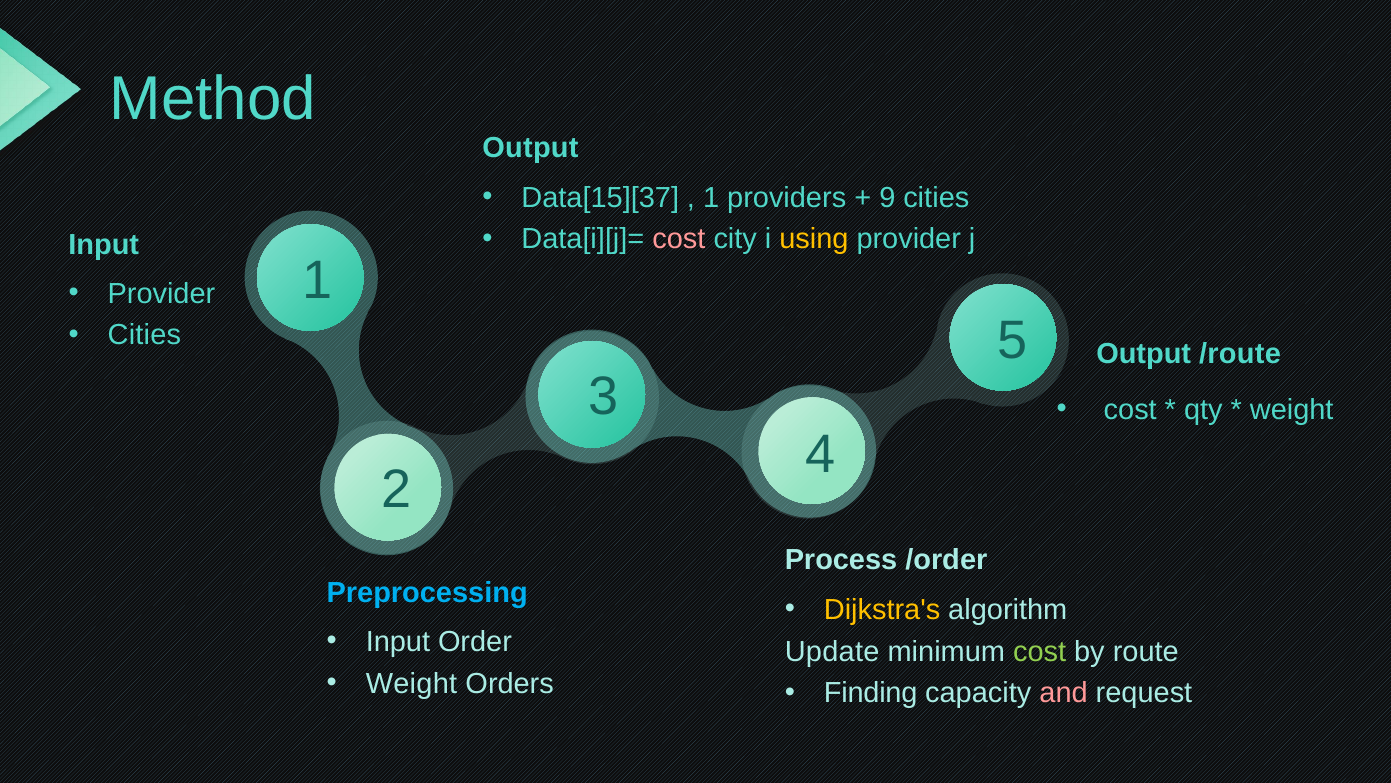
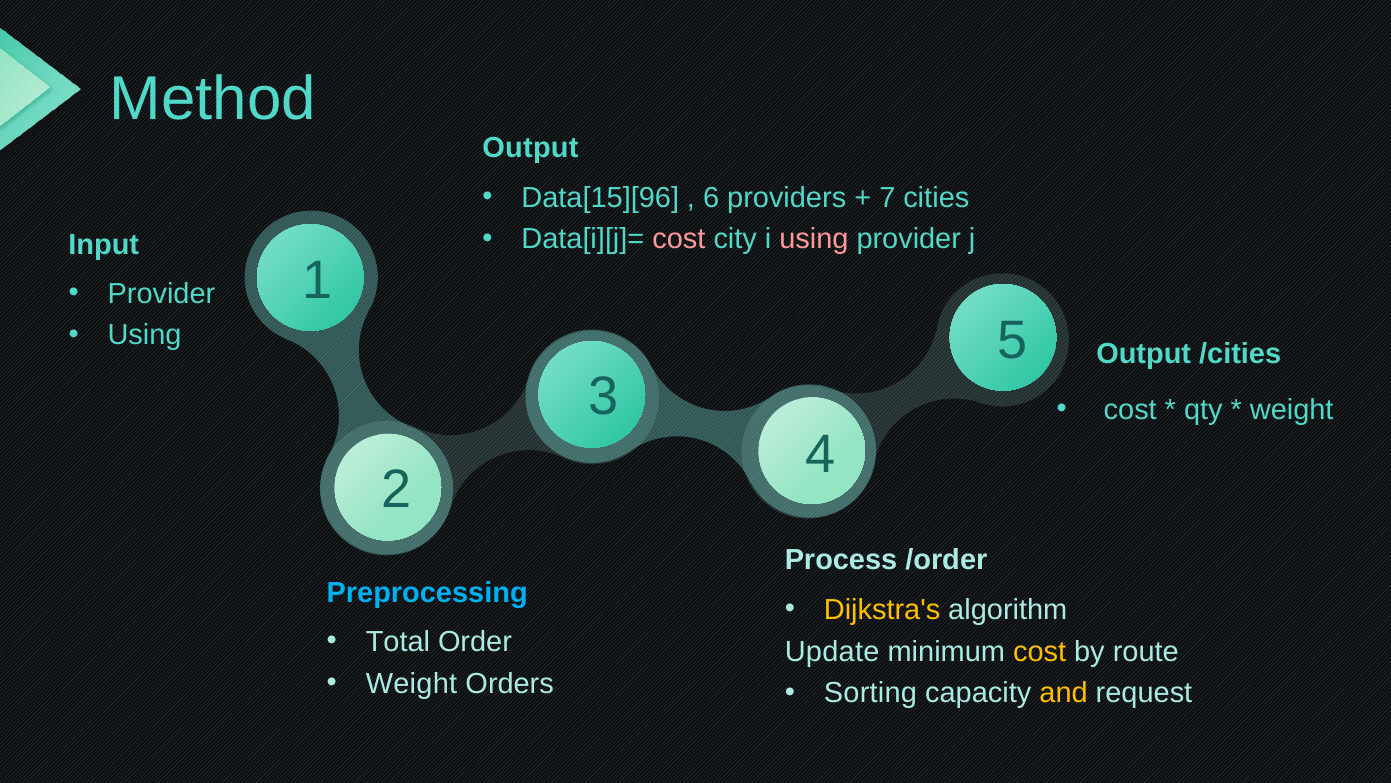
Data[15][37: Data[15][37 -> Data[15][96
1 at (711, 197): 1 -> 6
9: 9 -> 7
using at (814, 239) colour: yellow -> pink
Cities at (144, 335): Cities -> Using
/route: /route -> /cities
Input at (398, 642): Input -> Total
cost at (1040, 651) colour: light green -> yellow
Finding: Finding -> Sorting
and colour: pink -> yellow
